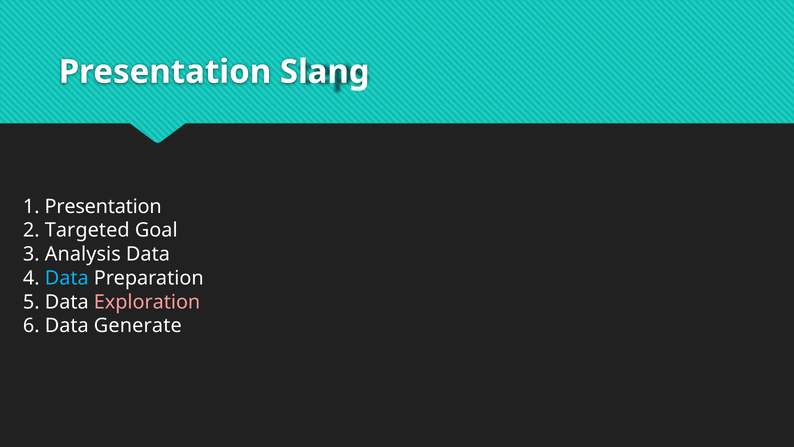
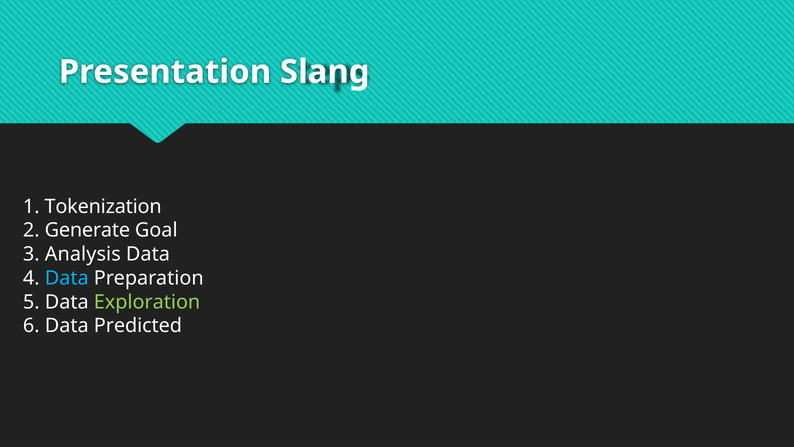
1 Presentation: Presentation -> Tokenization
Targeted: Targeted -> Generate
Exploration colour: pink -> light green
Generate: Generate -> Predicted
